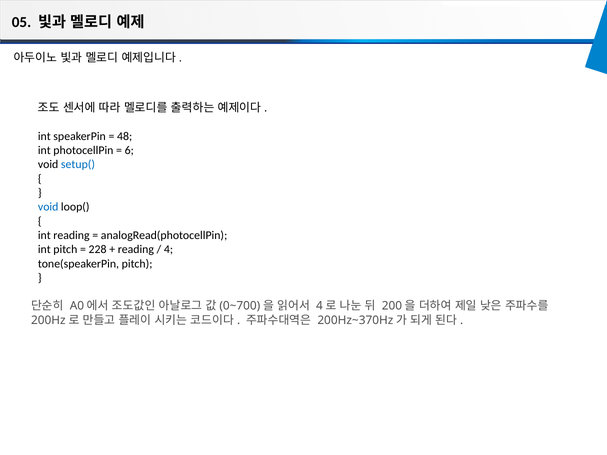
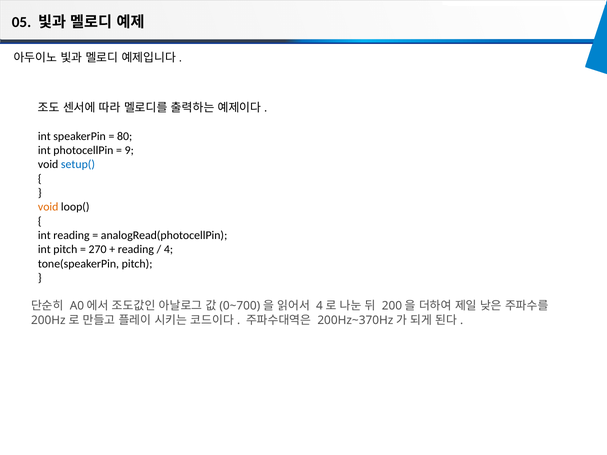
48: 48 -> 80
6: 6 -> 9
void at (48, 207) colour: blue -> orange
228: 228 -> 270
